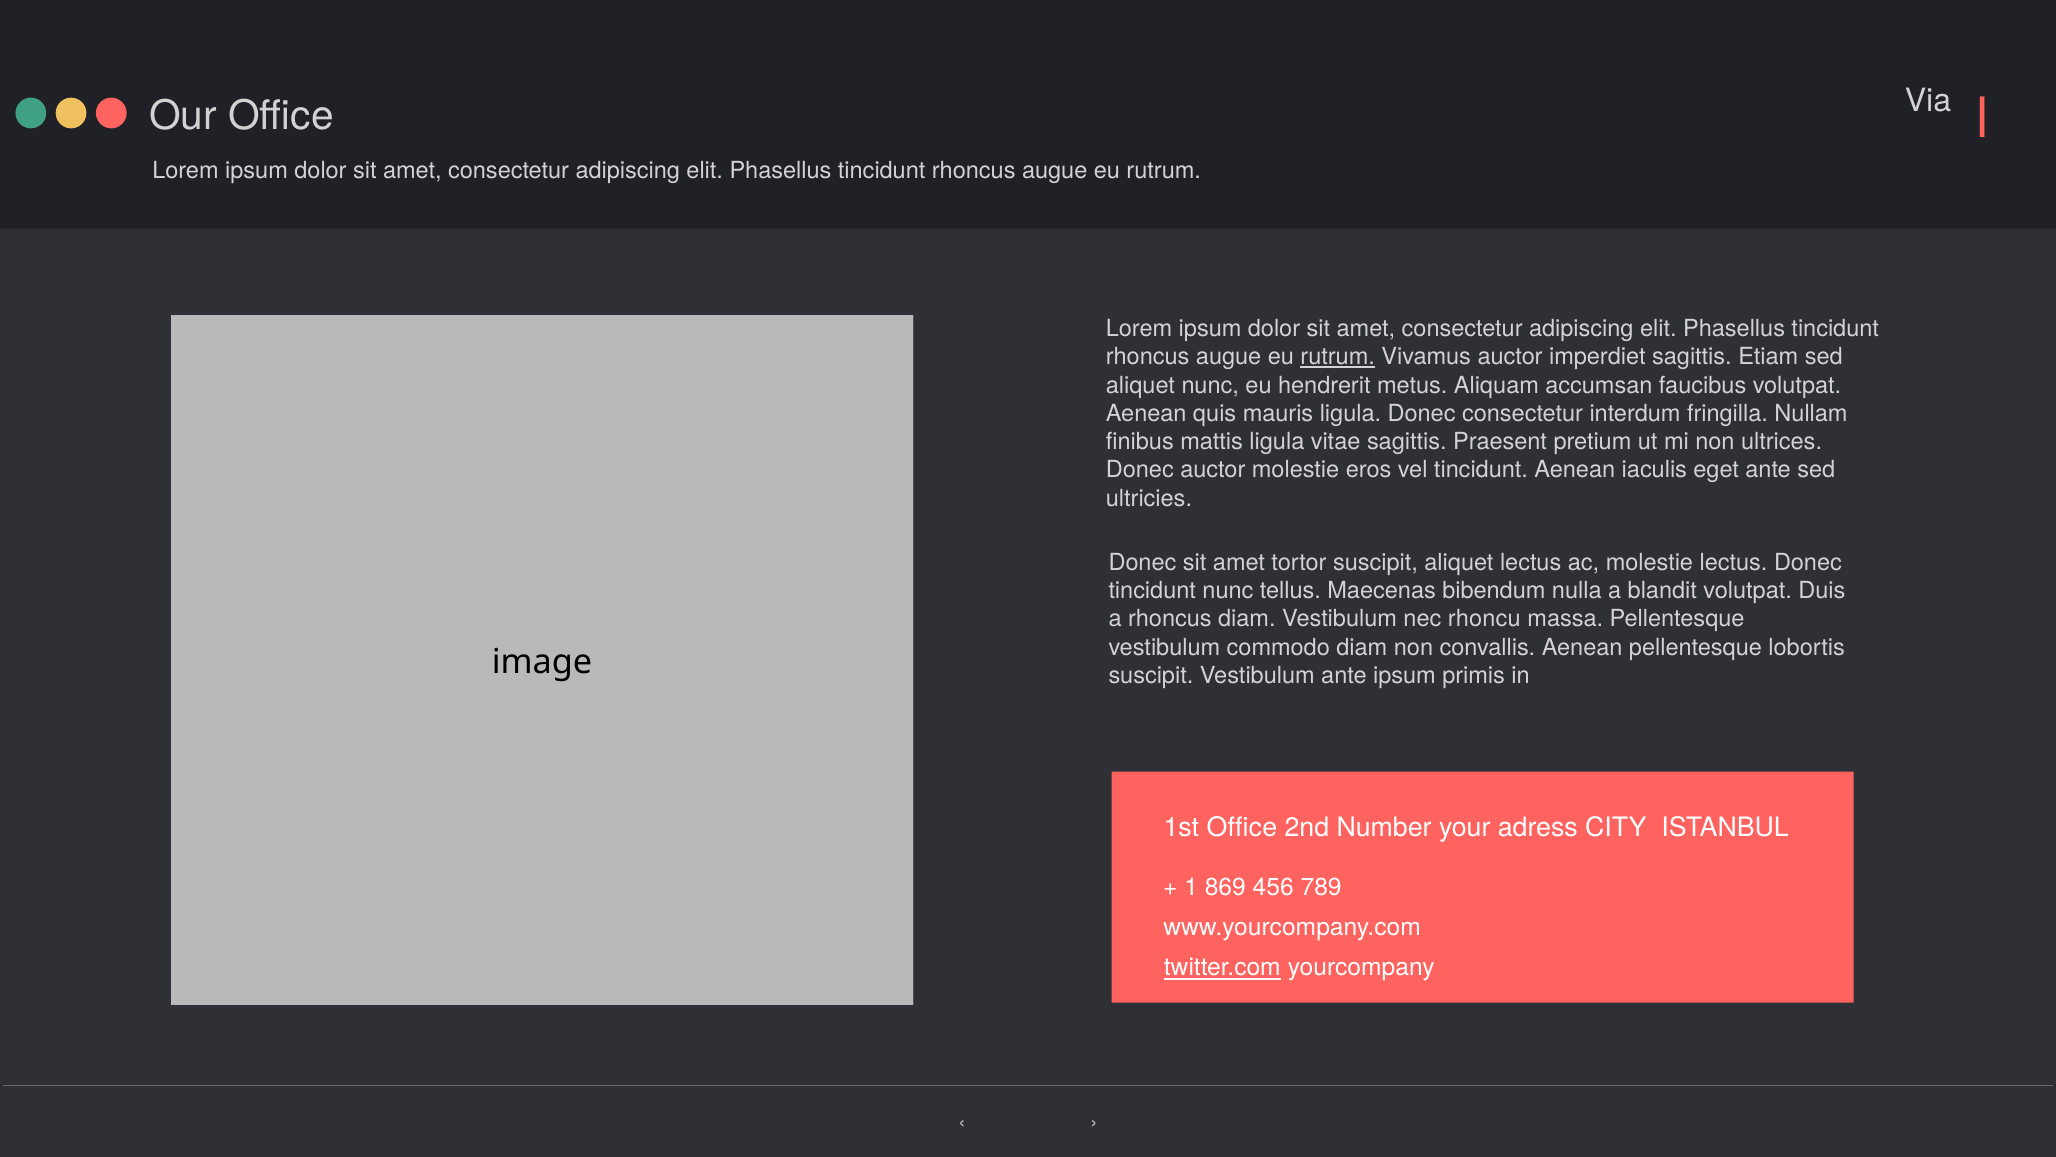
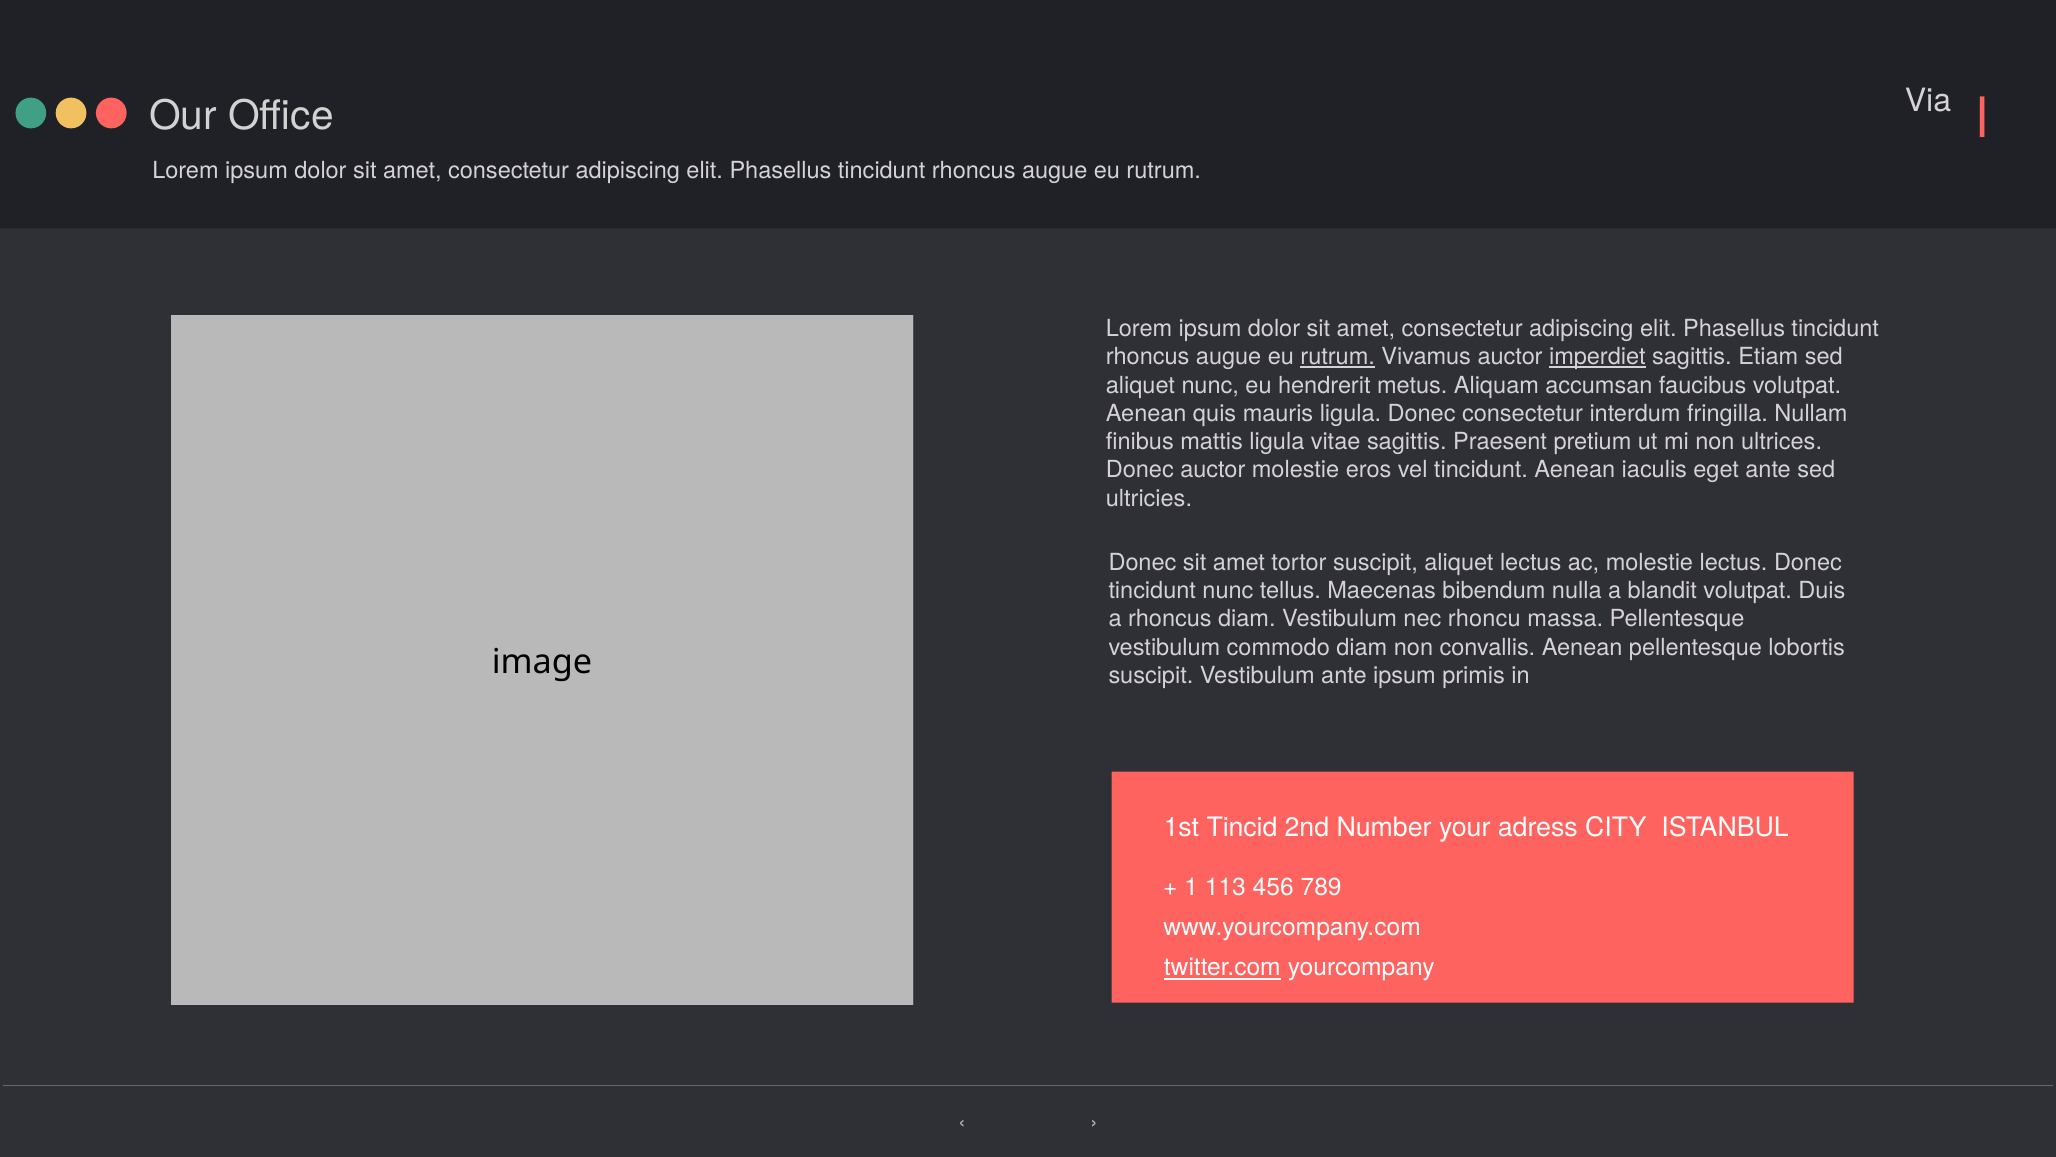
imperdiet underline: none -> present
1st Office: Office -> Tincid
869: 869 -> 113
